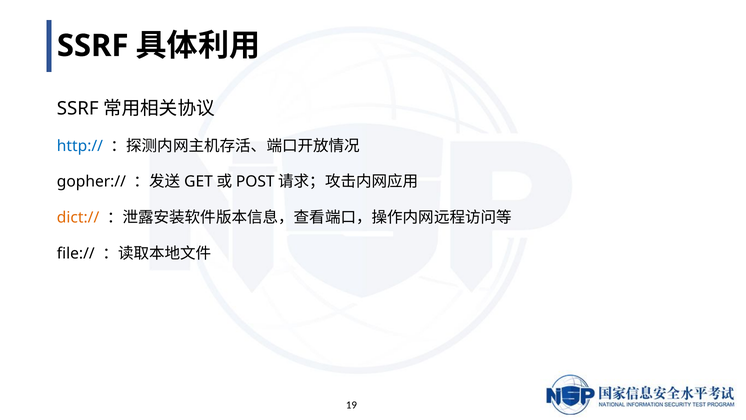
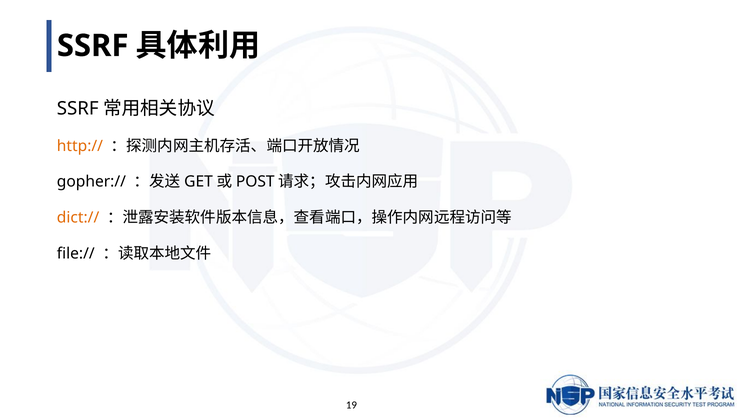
http:// colour: blue -> orange
